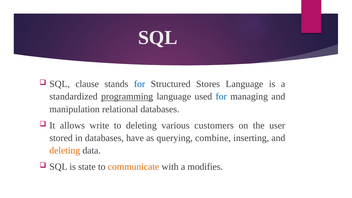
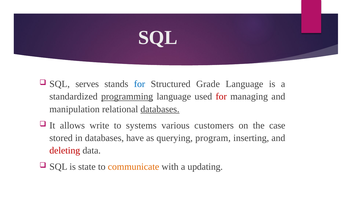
clause: clause -> serves
Stores: Stores -> Grade
for at (221, 97) colour: blue -> red
databases at (160, 109) underline: none -> present
to deleting: deleting -> systems
user: user -> case
combine: combine -> program
deleting at (65, 151) colour: orange -> red
modifies: modifies -> updating
